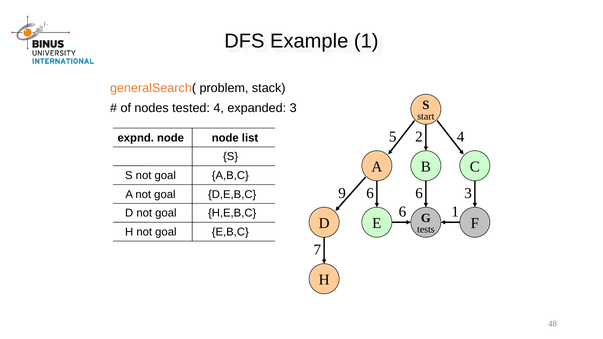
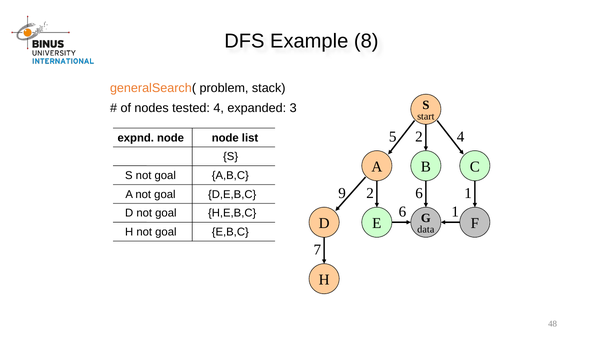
Example 1: 1 -> 8
9 6: 6 -> 2
3 at (468, 193): 3 -> 1
tests: tests -> data
